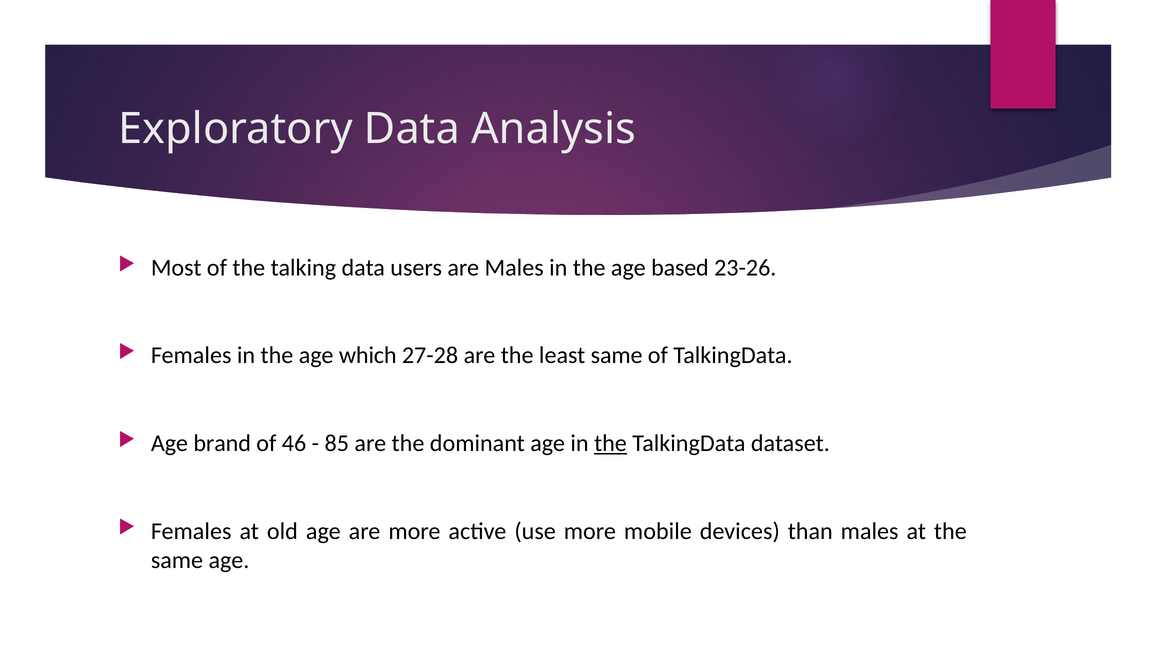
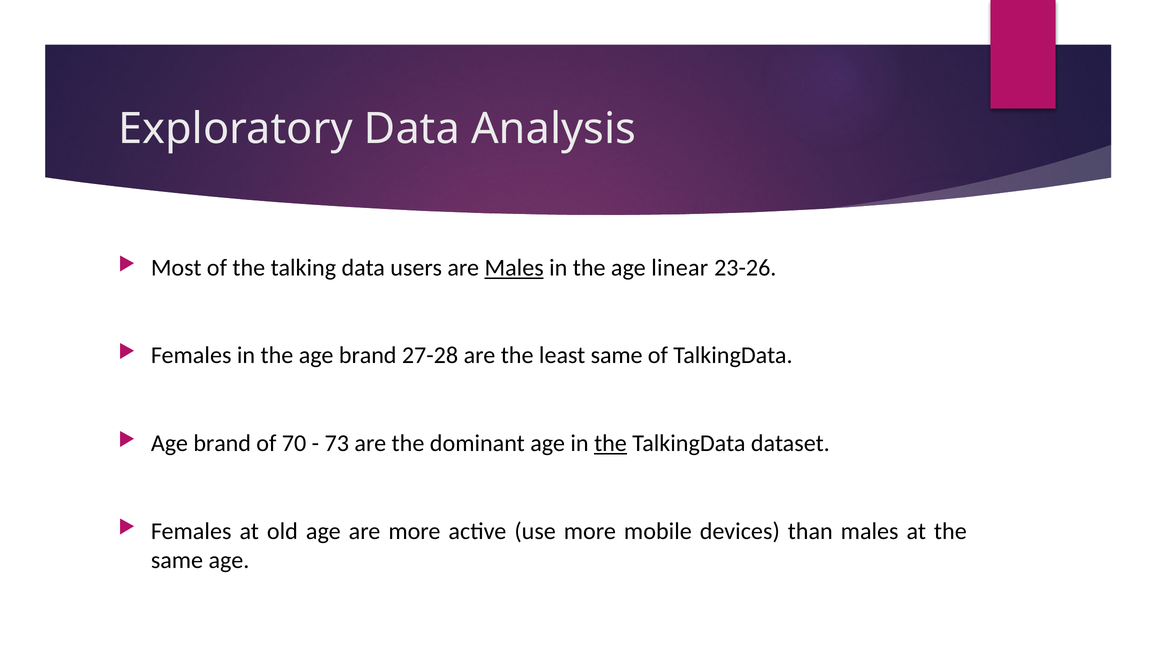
Males at (514, 268) underline: none -> present
based: based -> linear
the age which: which -> brand
46: 46 -> 70
85: 85 -> 73
